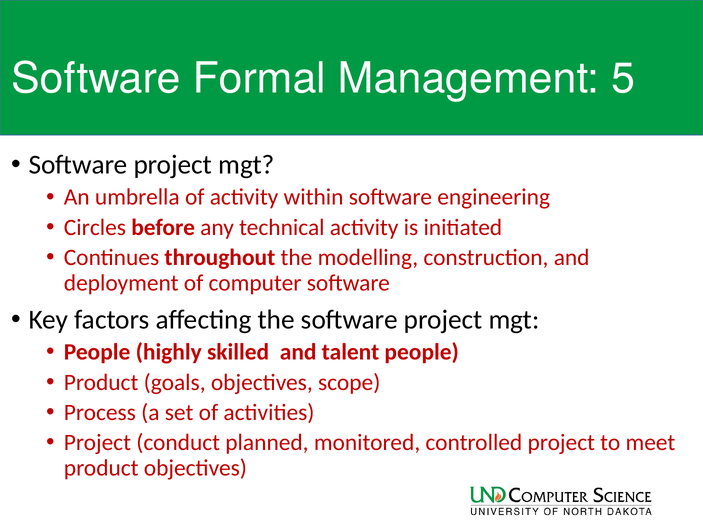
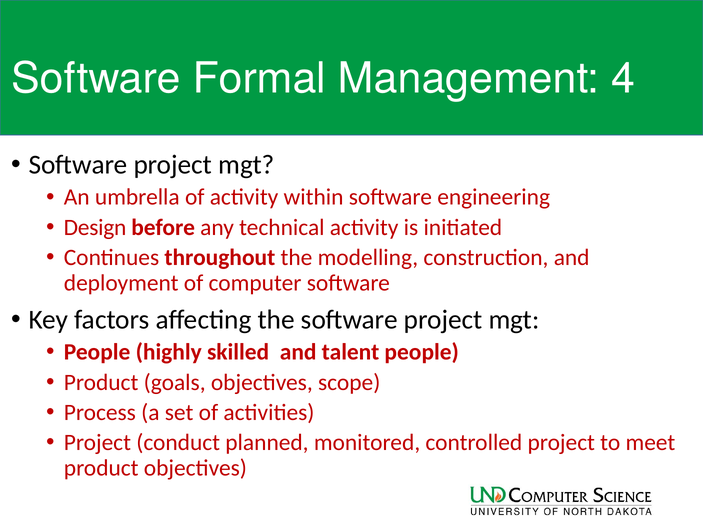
5: 5 -> 4
Circles: Circles -> Design
